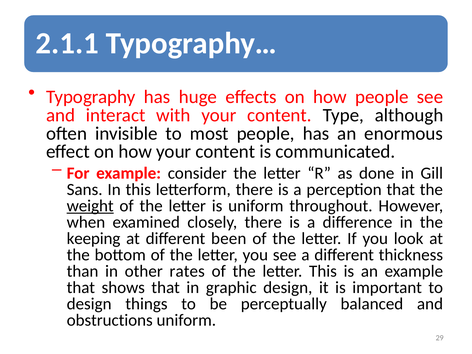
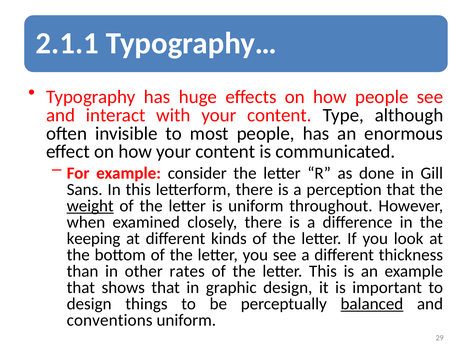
been: been -> kinds
balanced underline: none -> present
obstructions: obstructions -> conventions
